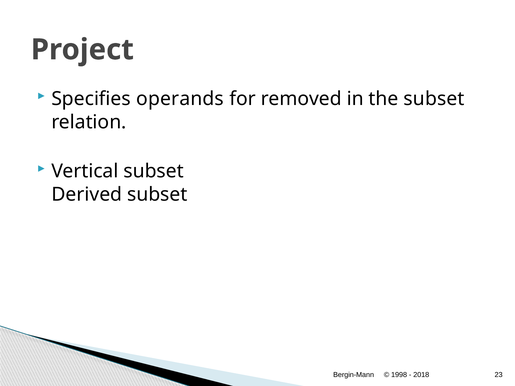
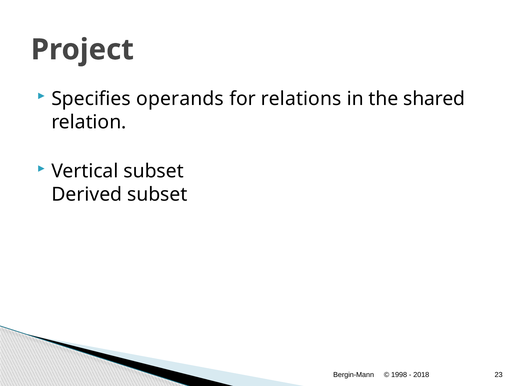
removed: removed -> relations
the subset: subset -> shared
